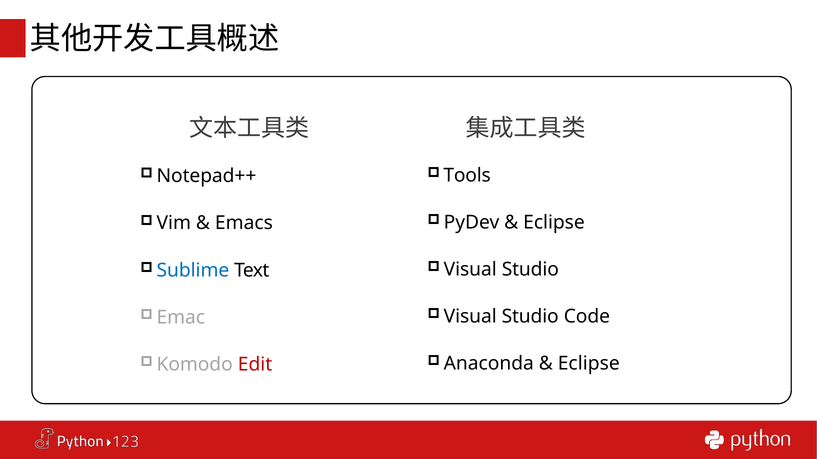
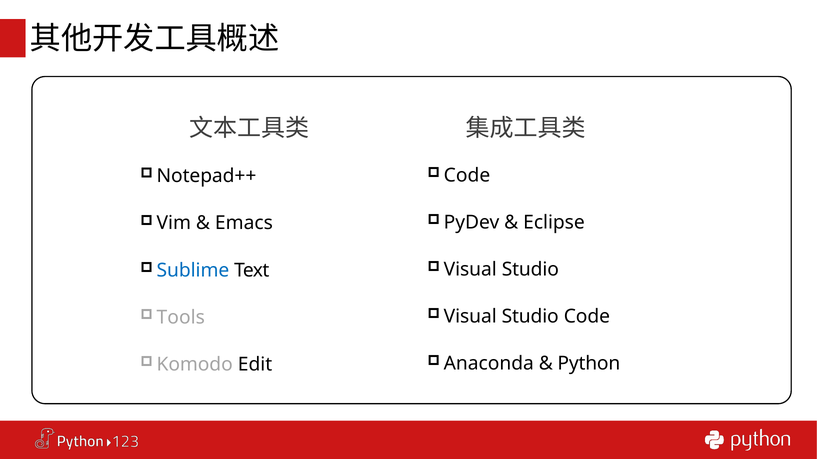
Tools at (467, 175): Tools -> Code
Emac: Emac -> Tools
Eclipse at (589, 364): Eclipse -> Python
Edit colour: red -> black
